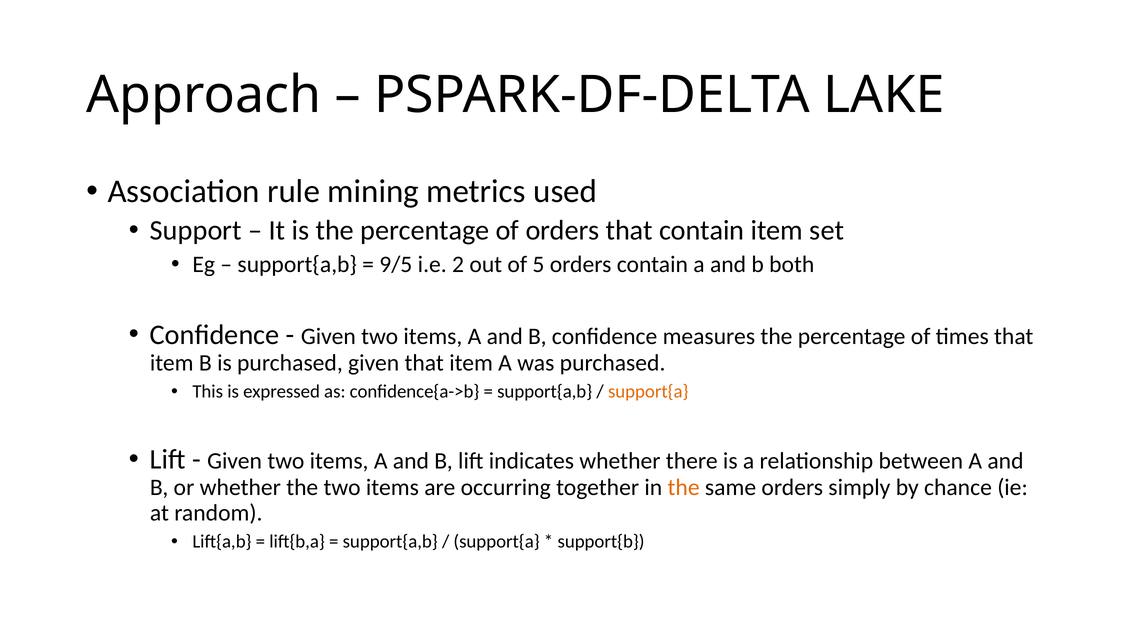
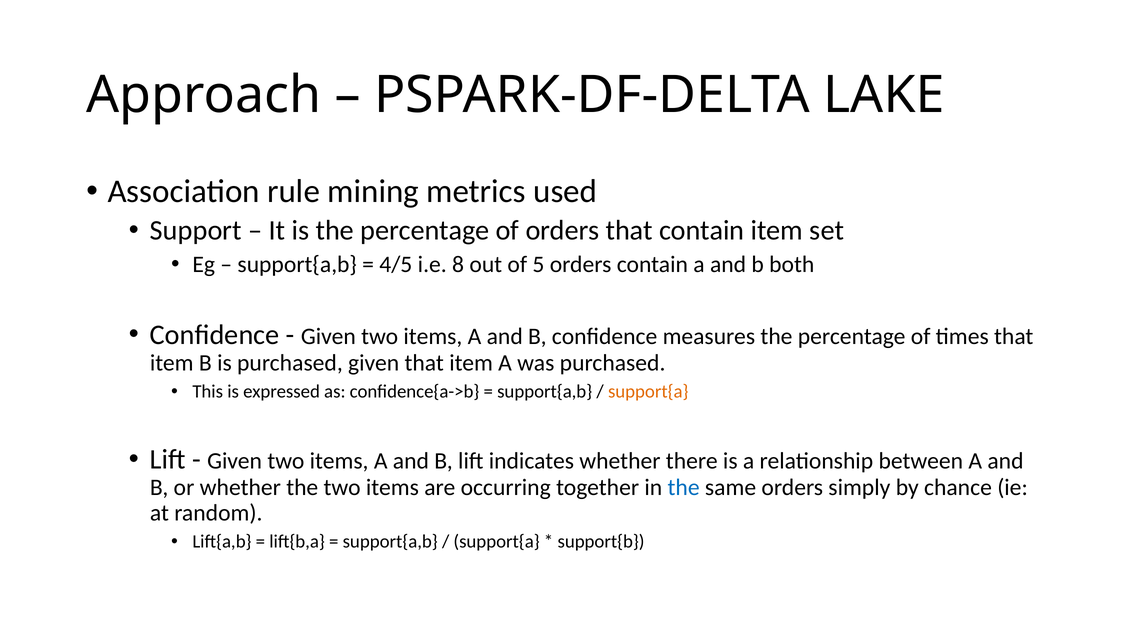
9/5: 9/5 -> 4/5
2: 2 -> 8
the at (684, 487) colour: orange -> blue
